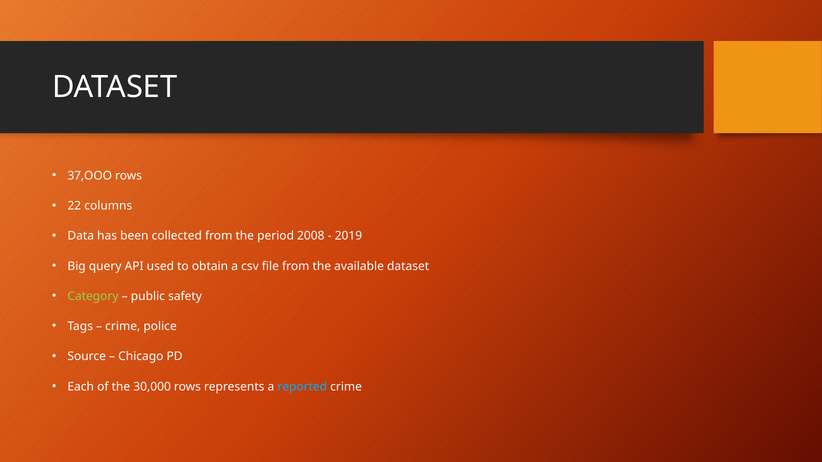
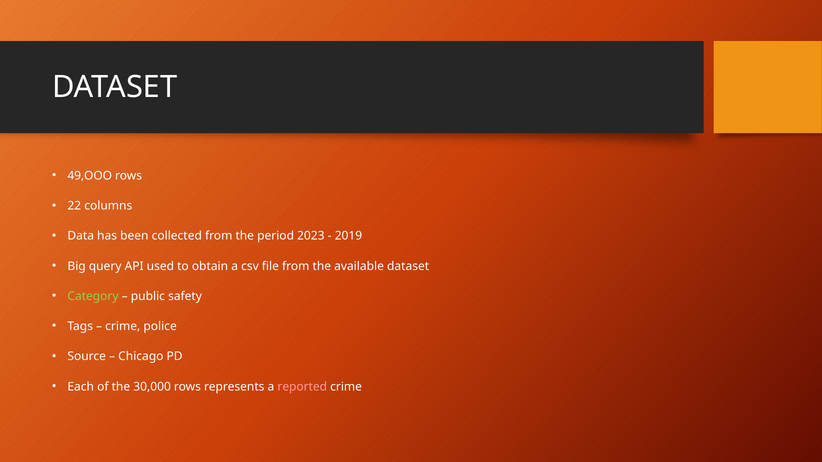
37,OOO: 37,OOO -> 49,OOO
2008: 2008 -> 2023
reported colour: light blue -> pink
